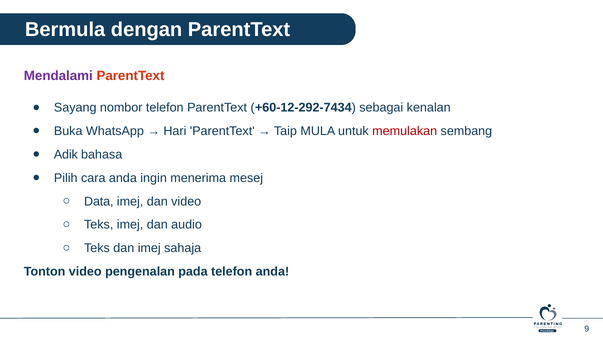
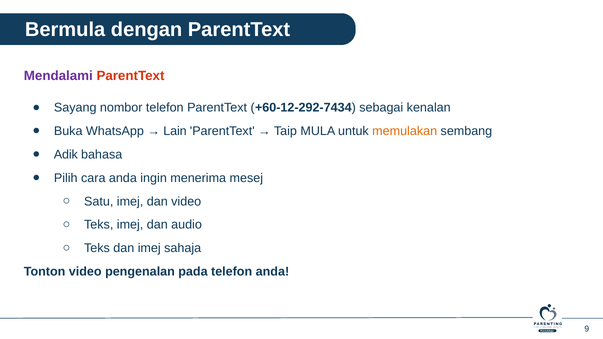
Hari: Hari -> Lain
memulakan colour: red -> orange
Data: Data -> Satu
